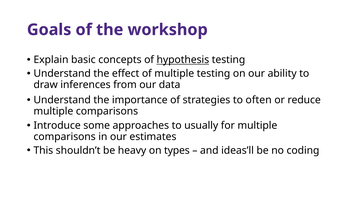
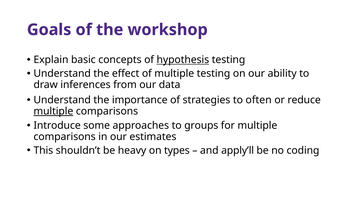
multiple at (53, 111) underline: none -> present
usually: usually -> groups
ideas’ll: ideas’ll -> apply’ll
